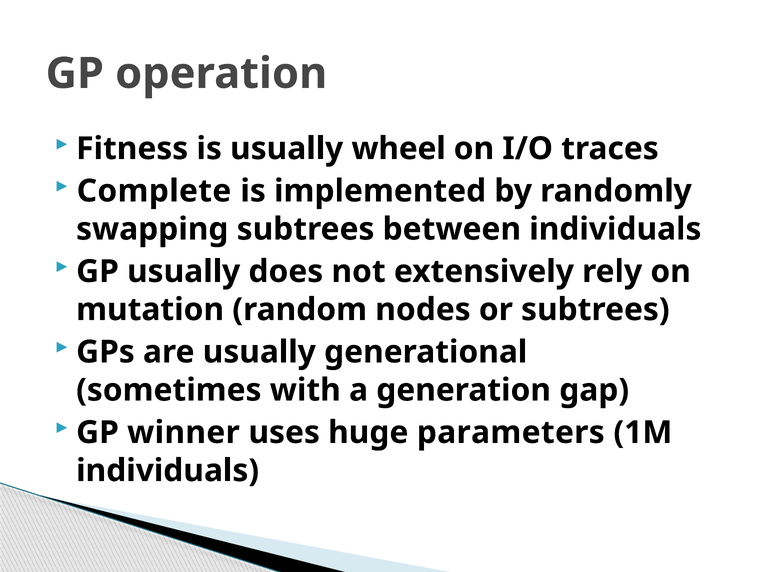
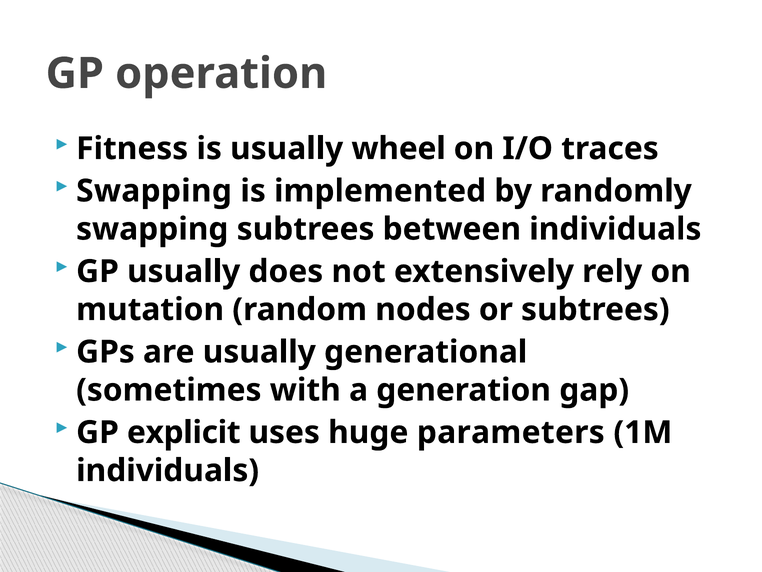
Complete at (154, 191): Complete -> Swapping
winner: winner -> explicit
